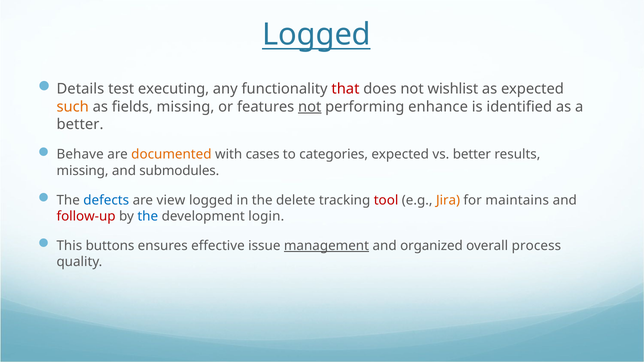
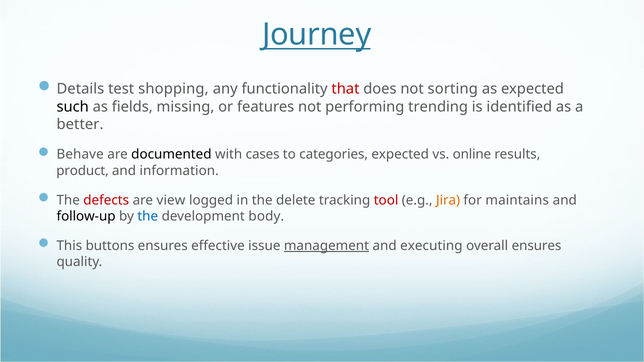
Logged at (317, 35): Logged -> Journey
executing: executing -> shopping
wishlist: wishlist -> sorting
such colour: orange -> black
not at (310, 107) underline: present -> none
enhance: enhance -> trending
documented colour: orange -> black
vs better: better -> online
missing at (83, 171): missing -> product
submodules: submodules -> information
defects colour: blue -> red
follow-up colour: red -> black
login: login -> body
organized: organized -> executing
overall process: process -> ensures
